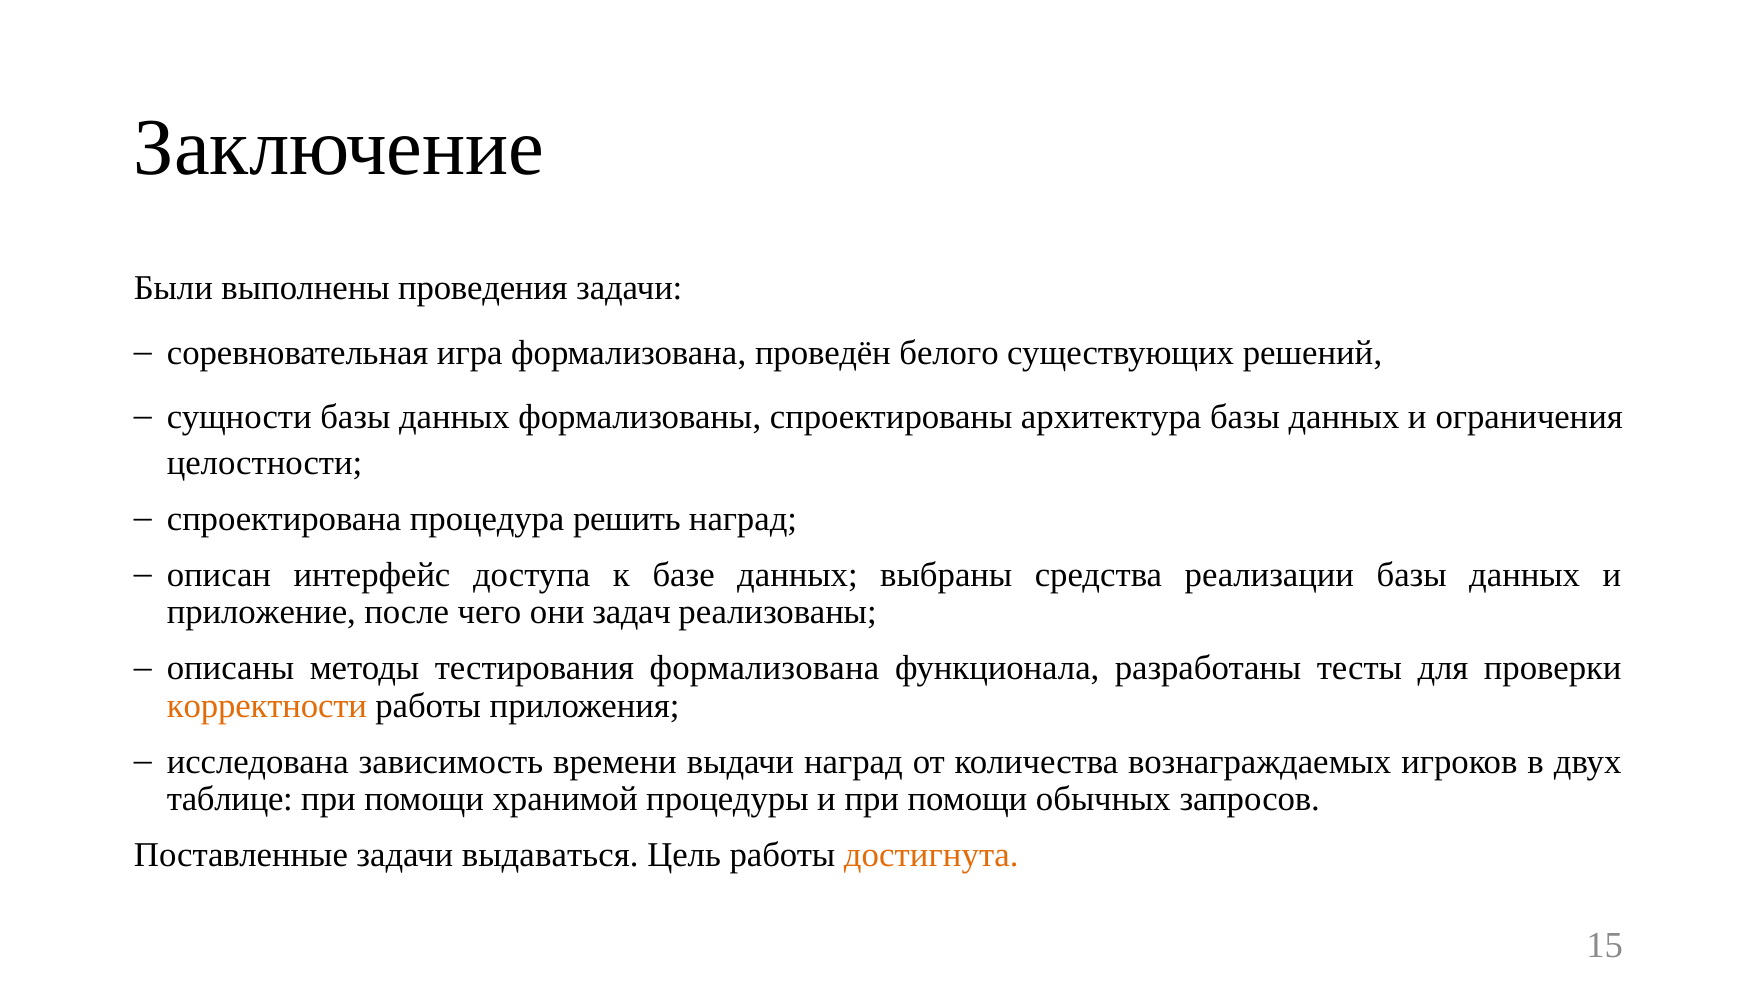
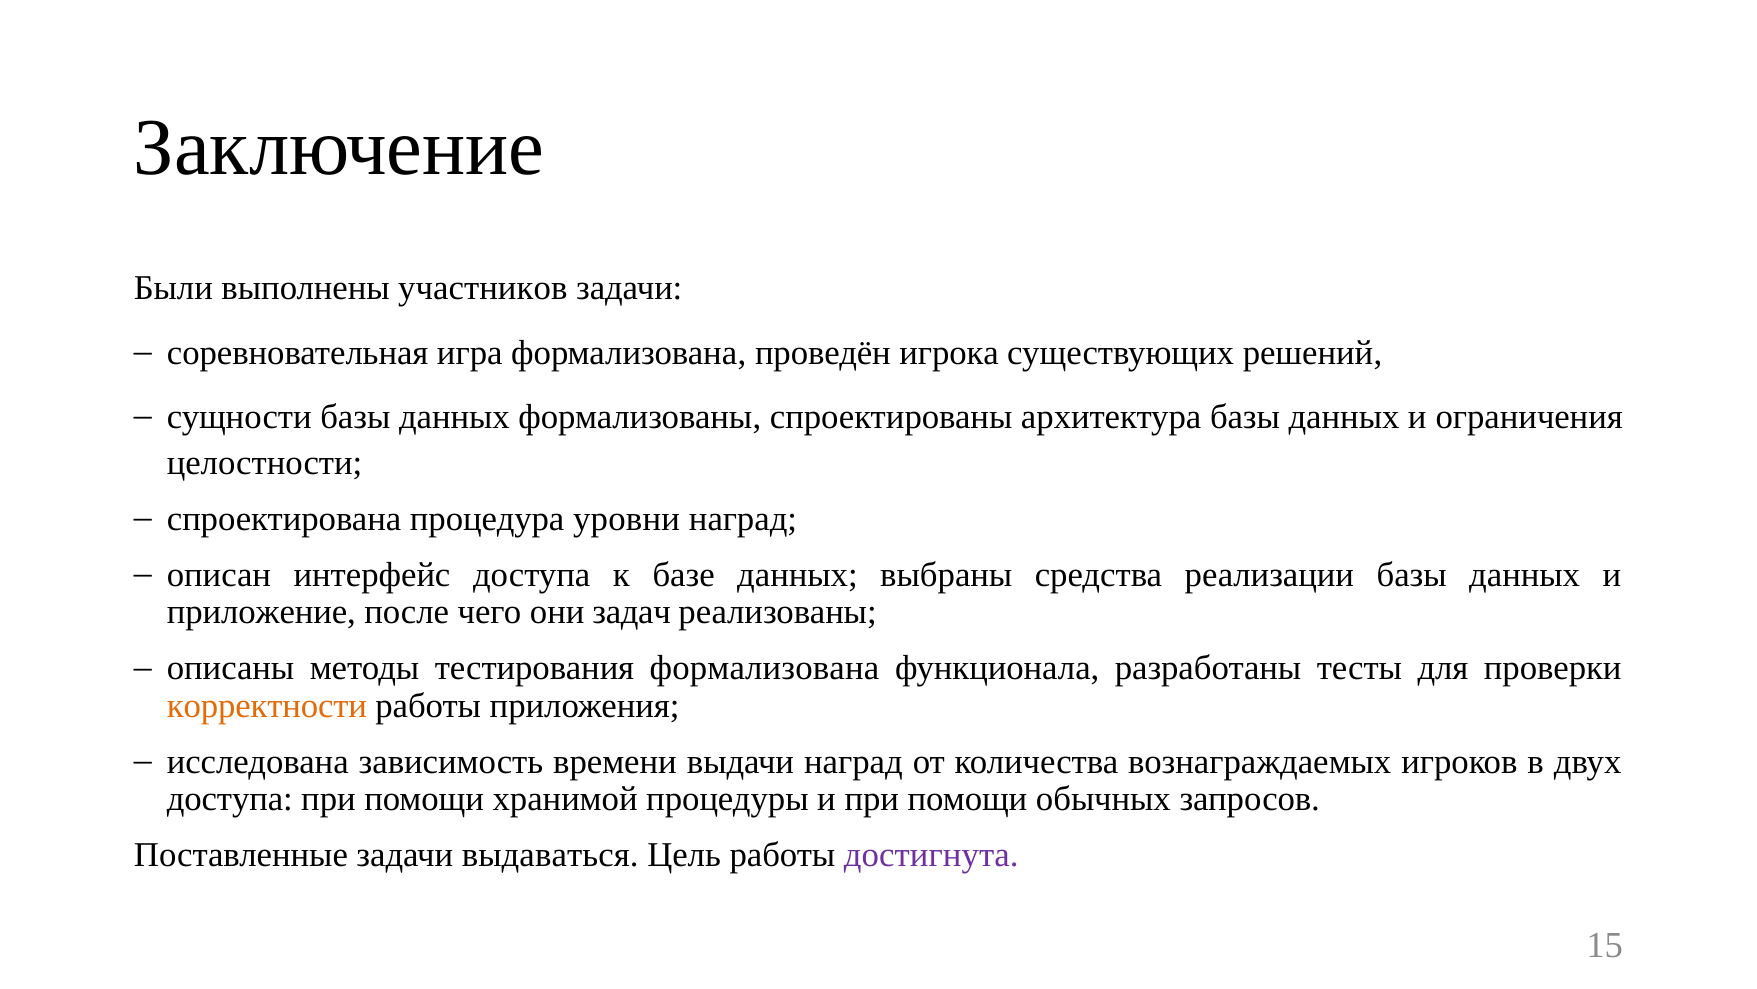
проведения: проведения -> участников
белого: белого -> игрока
решить: решить -> уровни
таблице at (230, 799): таблице -> доступа
достигнута colour: orange -> purple
